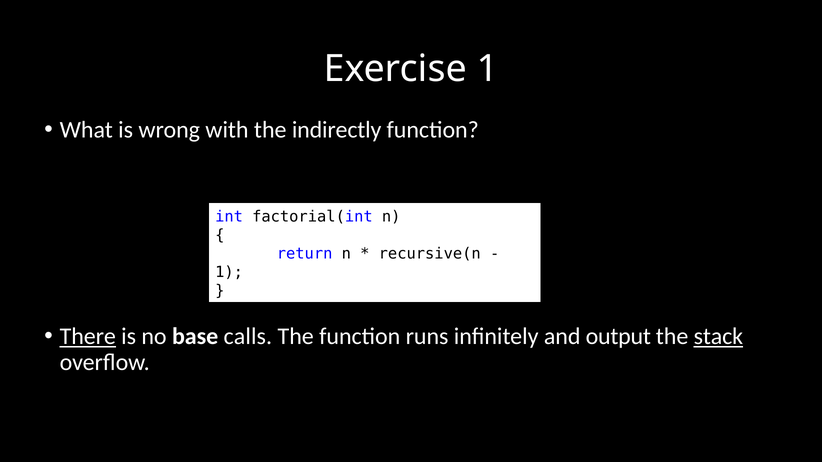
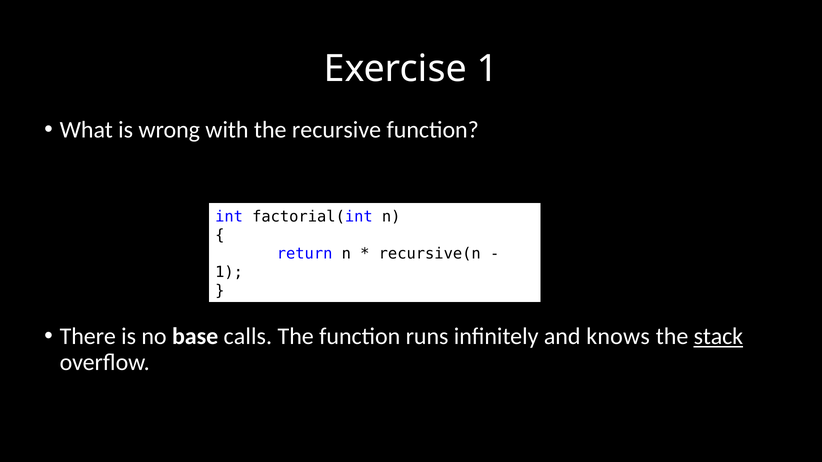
indirectly: indirectly -> recursive
There underline: present -> none
output: output -> knows
